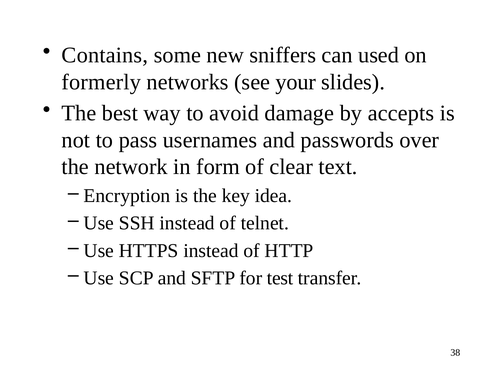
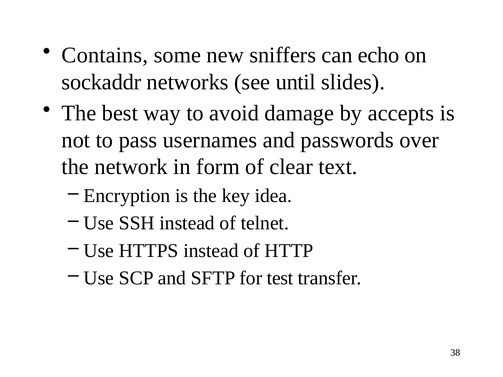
used: used -> echo
formerly: formerly -> sockaddr
your: your -> until
